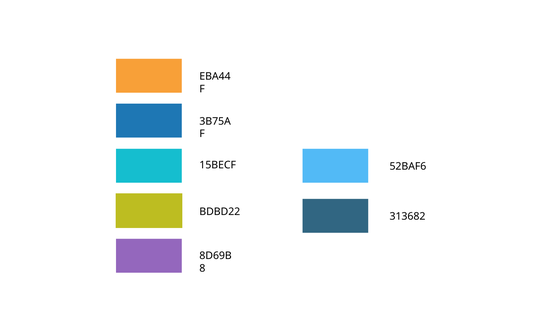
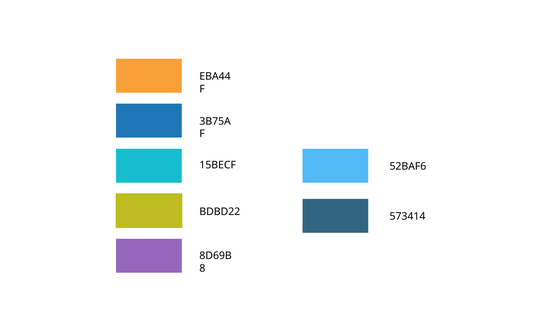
313682: 313682 -> 573414
